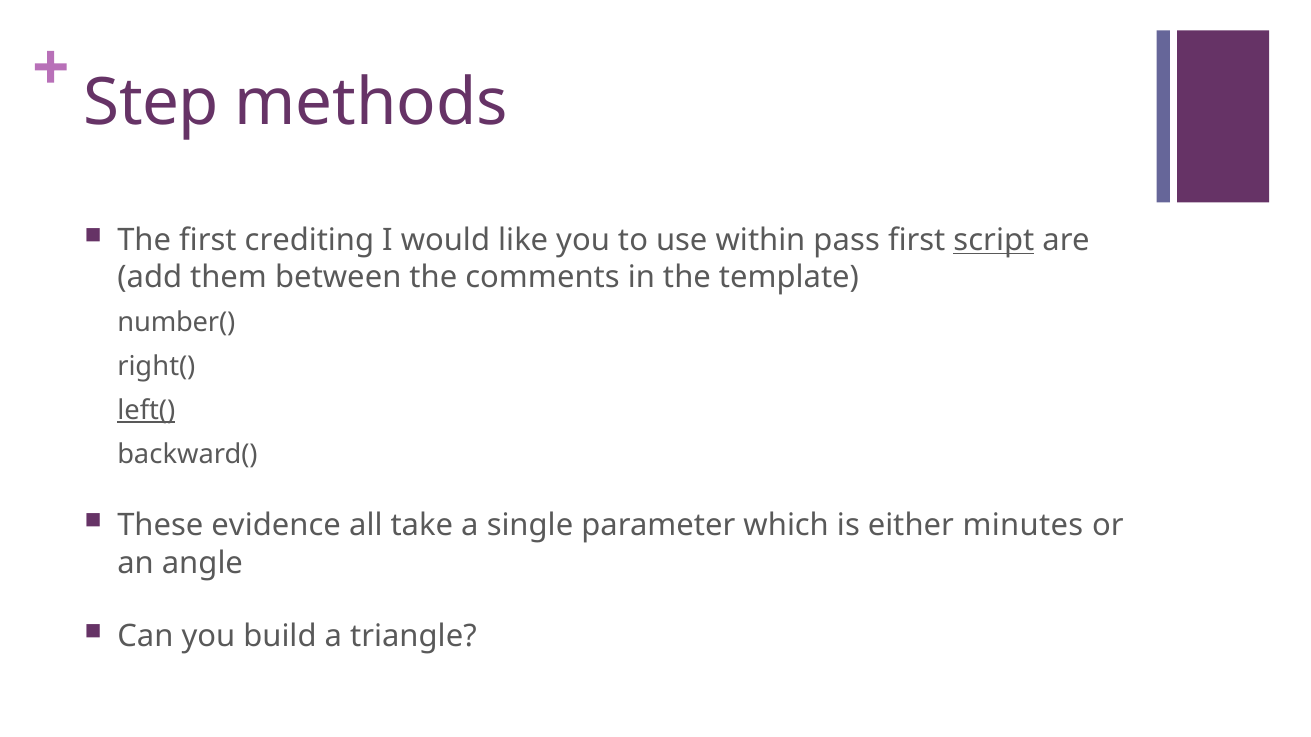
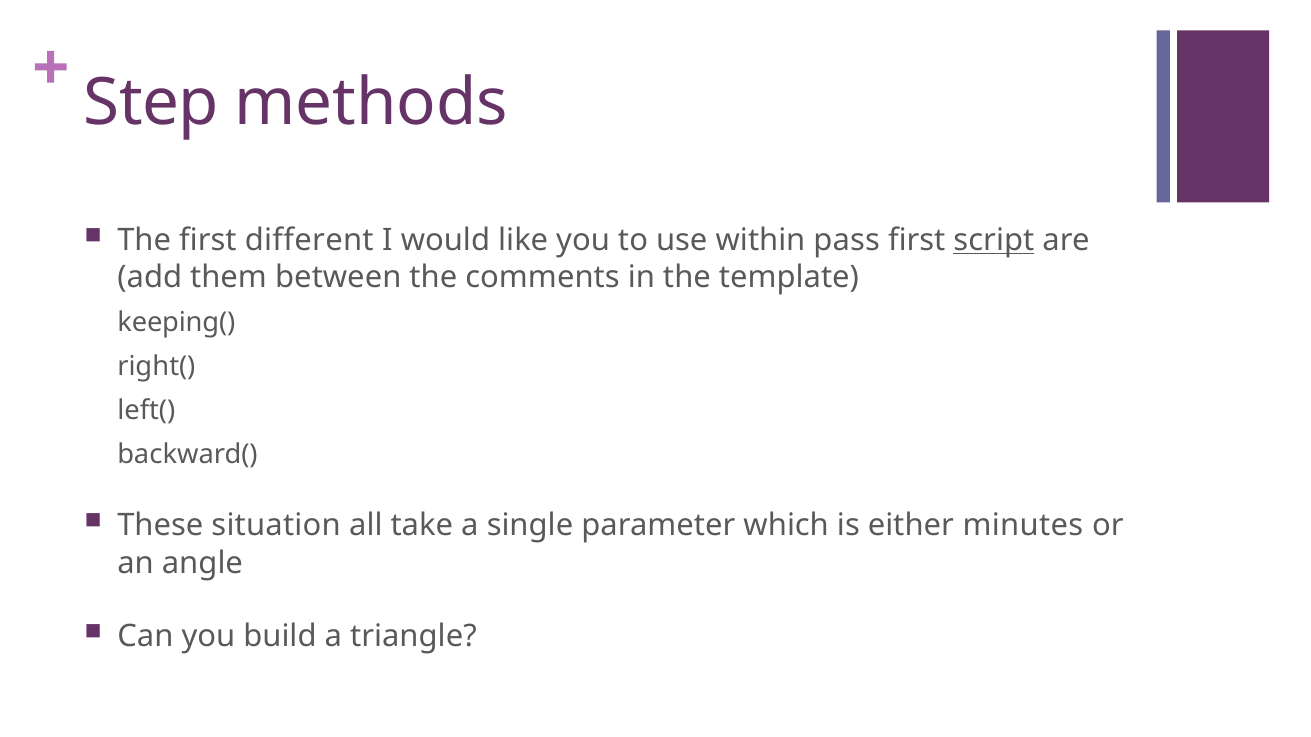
crediting: crediting -> different
number(: number( -> keeping(
left( underline: present -> none
evidence: evidence -> situation
